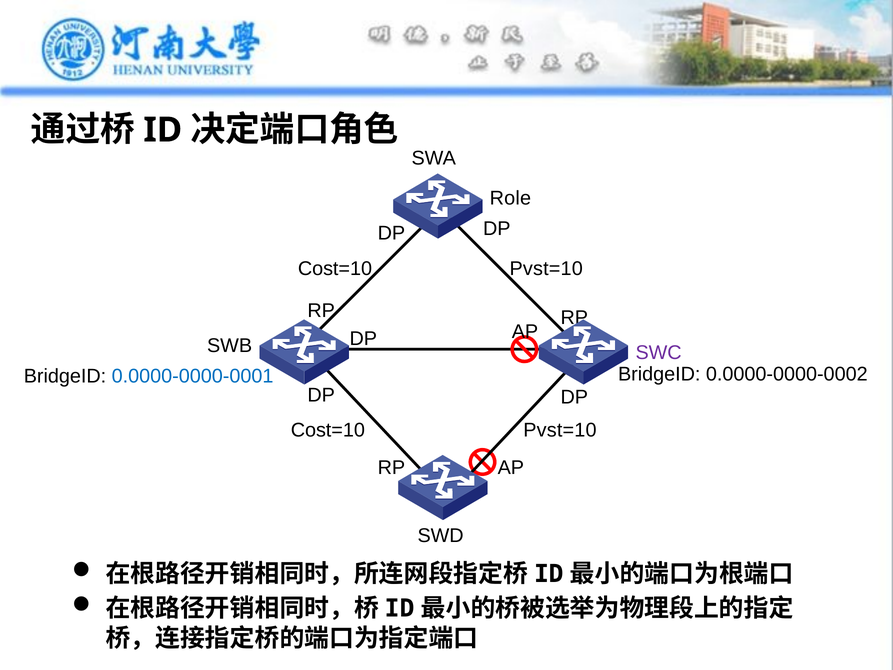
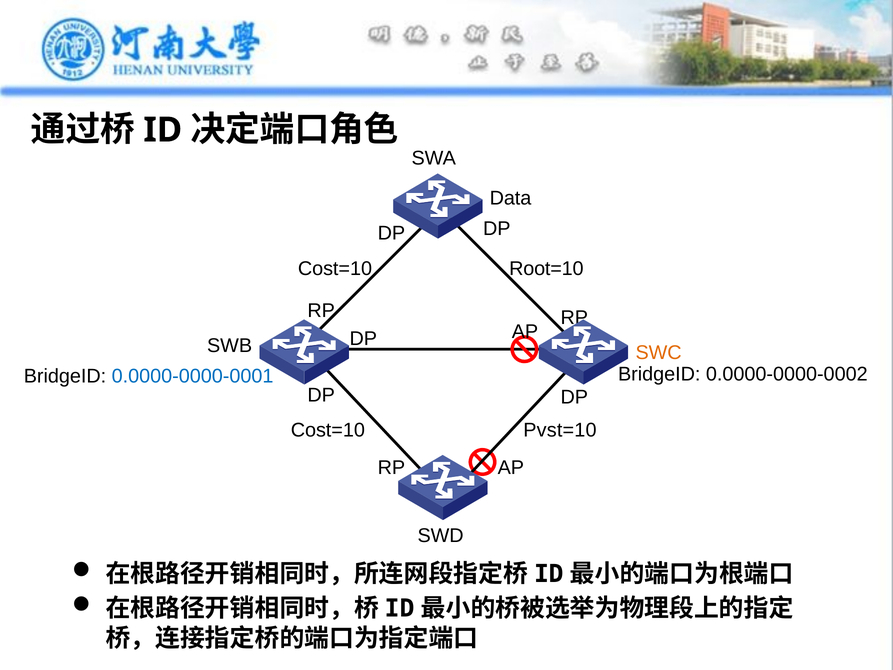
Role: Role -> Data
Cost=10 Pvst=10: Pvst=10 -> Root=10
SWC colour: purple -> orange
